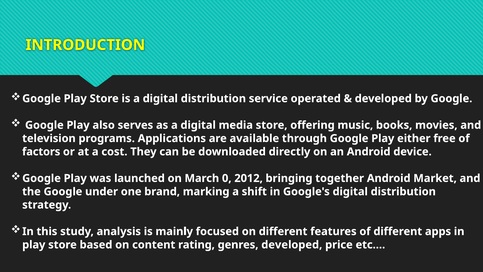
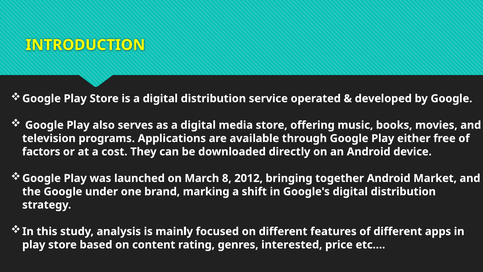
0: 0 -> 8
genres developed: developed -> interested
